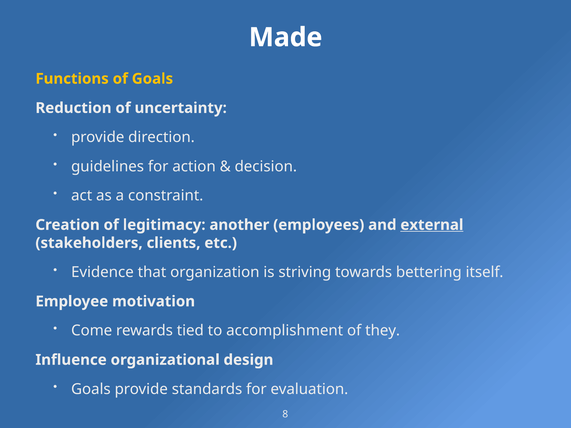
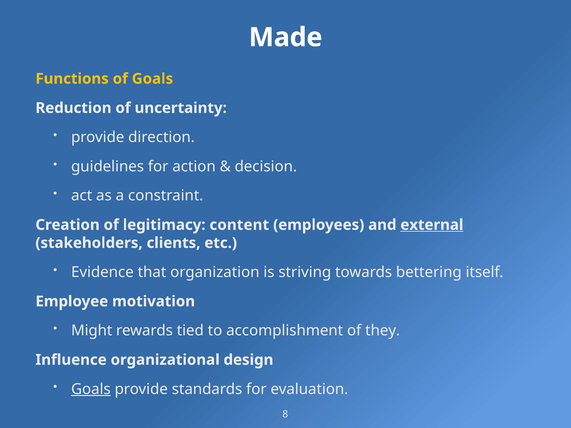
another: another -> content
Come: Come -> Might
Goals at (91, 389) underline: none -> present
